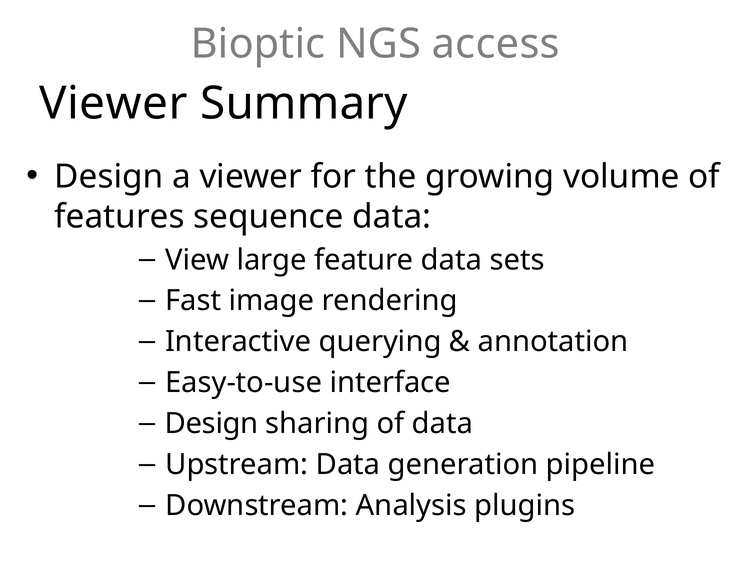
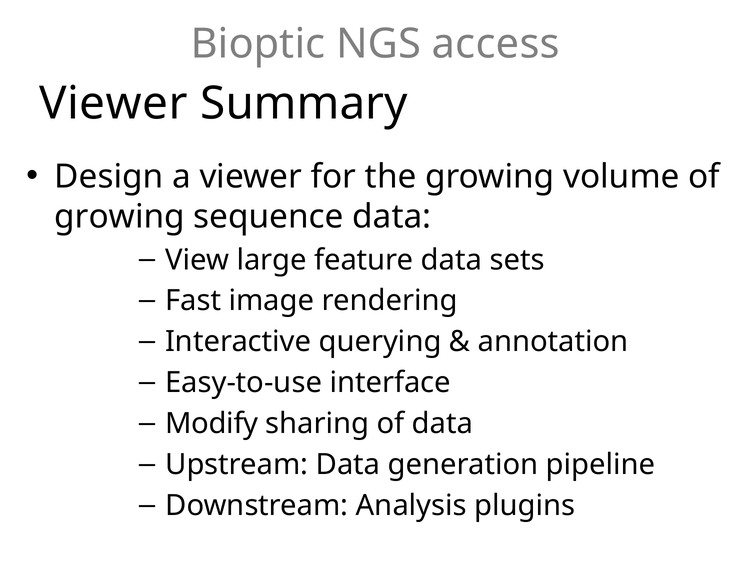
features at (120, 216): features -> growing
Design at (212, 423): Design -> Modify
